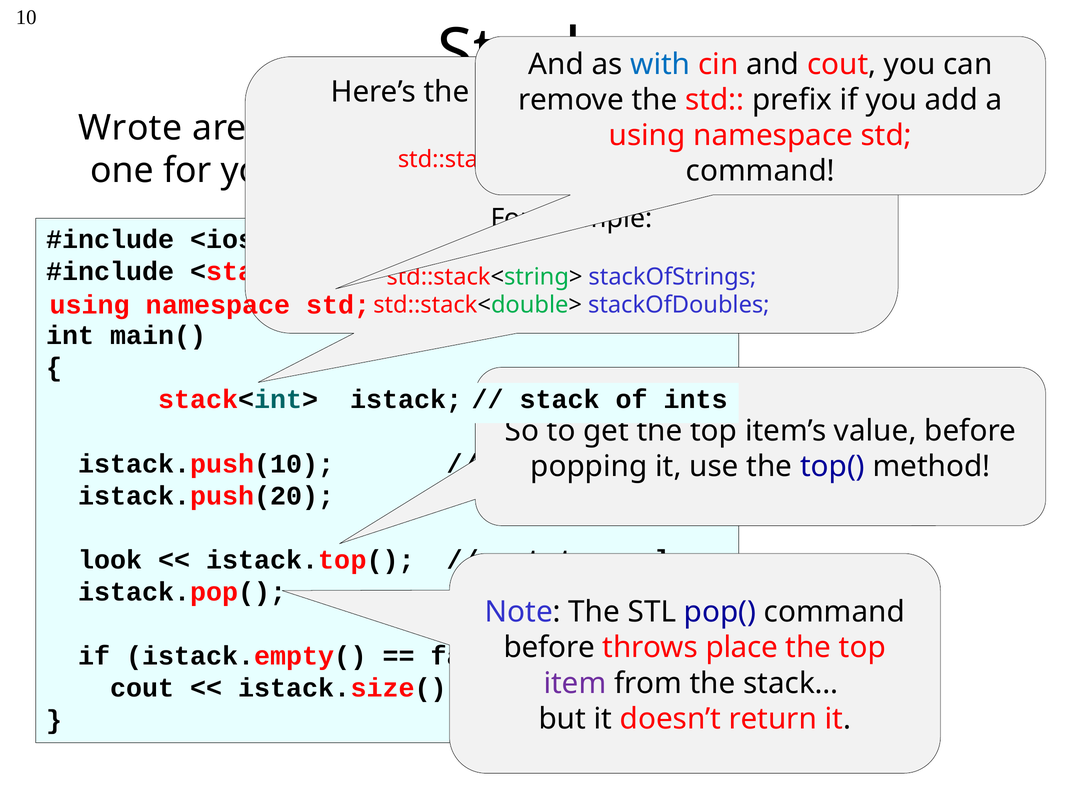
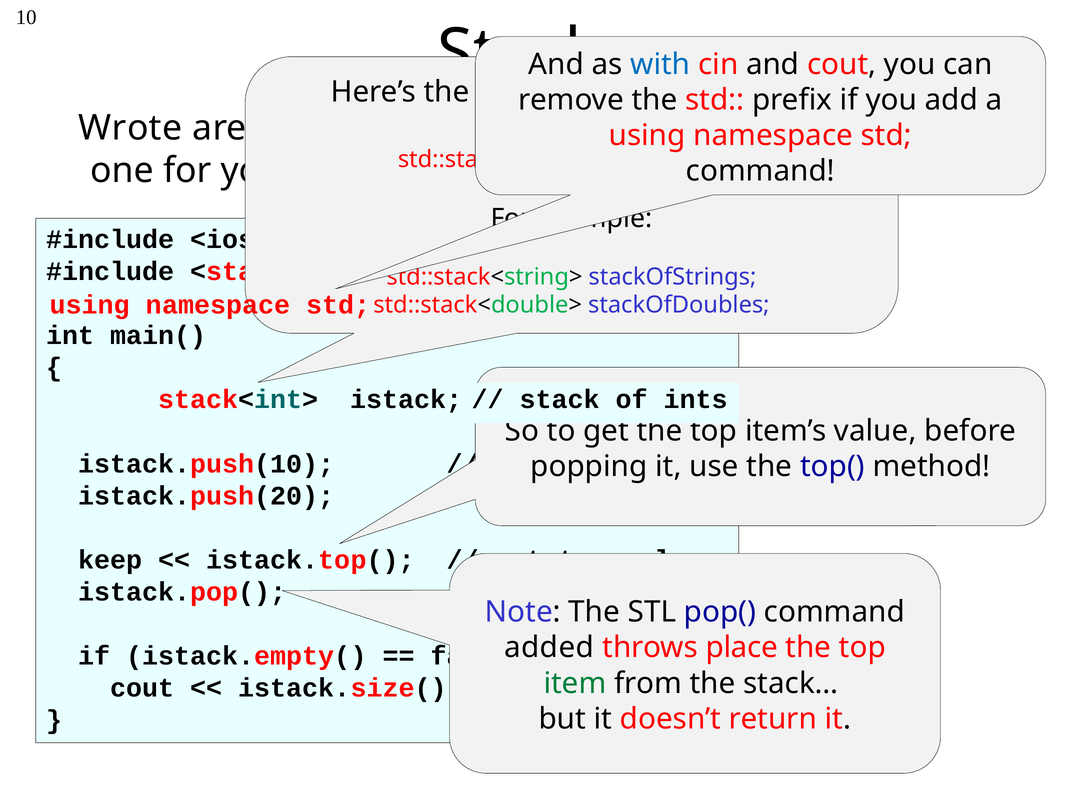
look: look -> keep
before at (549, 648): before -> added
item at (575, 683) colour: purple -> green
